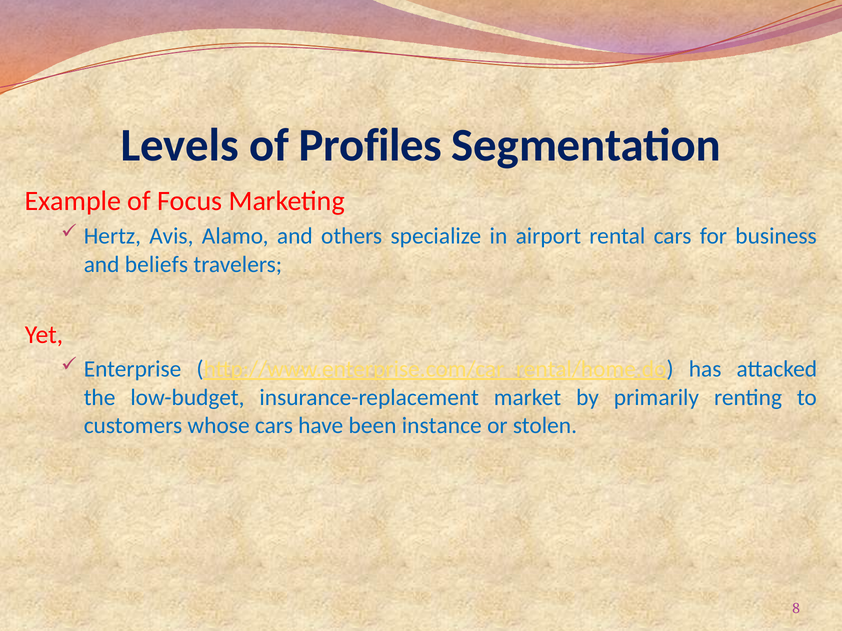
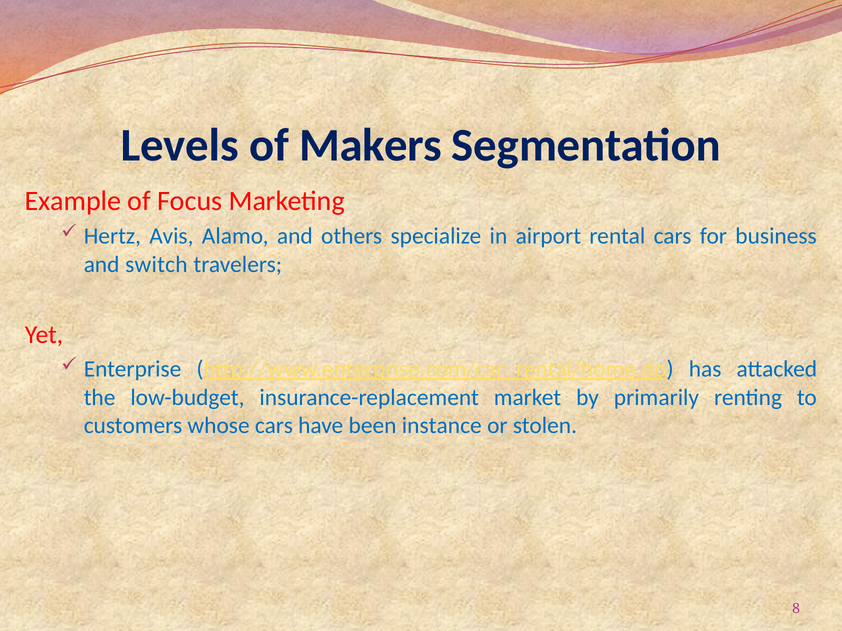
Profiles: Profiles -> Makers
beliefs: beliefs -> switch
